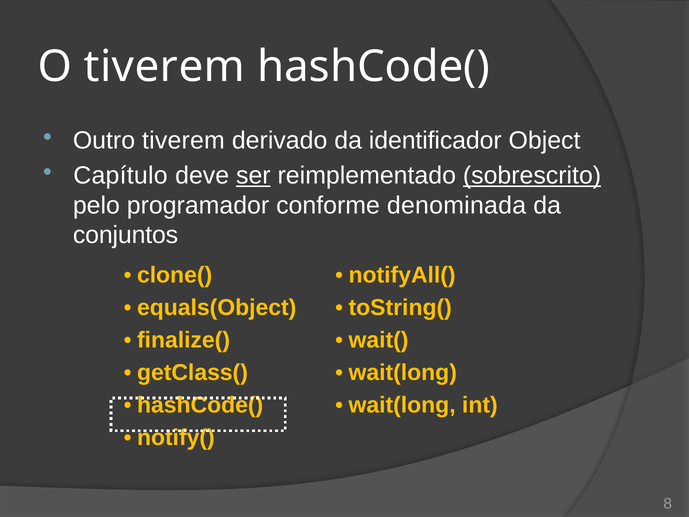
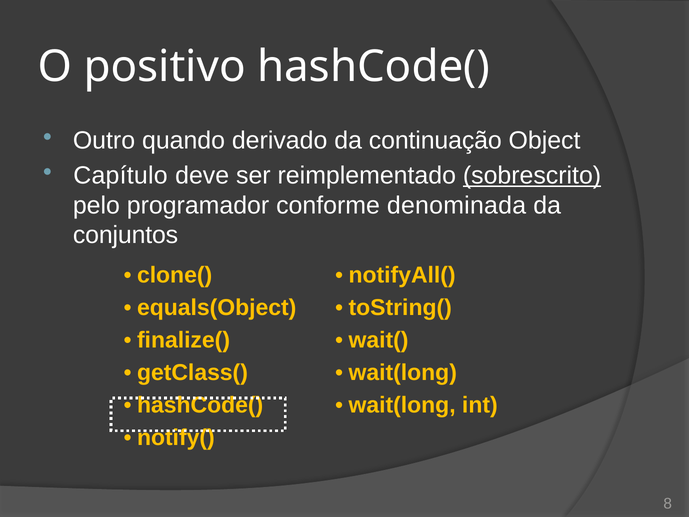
O tiverem: tiverem -> positivo
Outro tiverem: tiverem -> quando
identificador: identificador -> continuação
ser underline: present -> none
